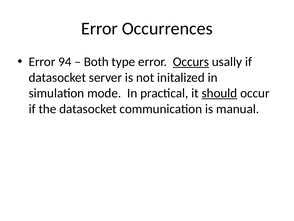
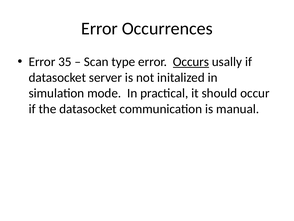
94: 94 -> 35
Both: Both -> Scan
should underline: present -> none
